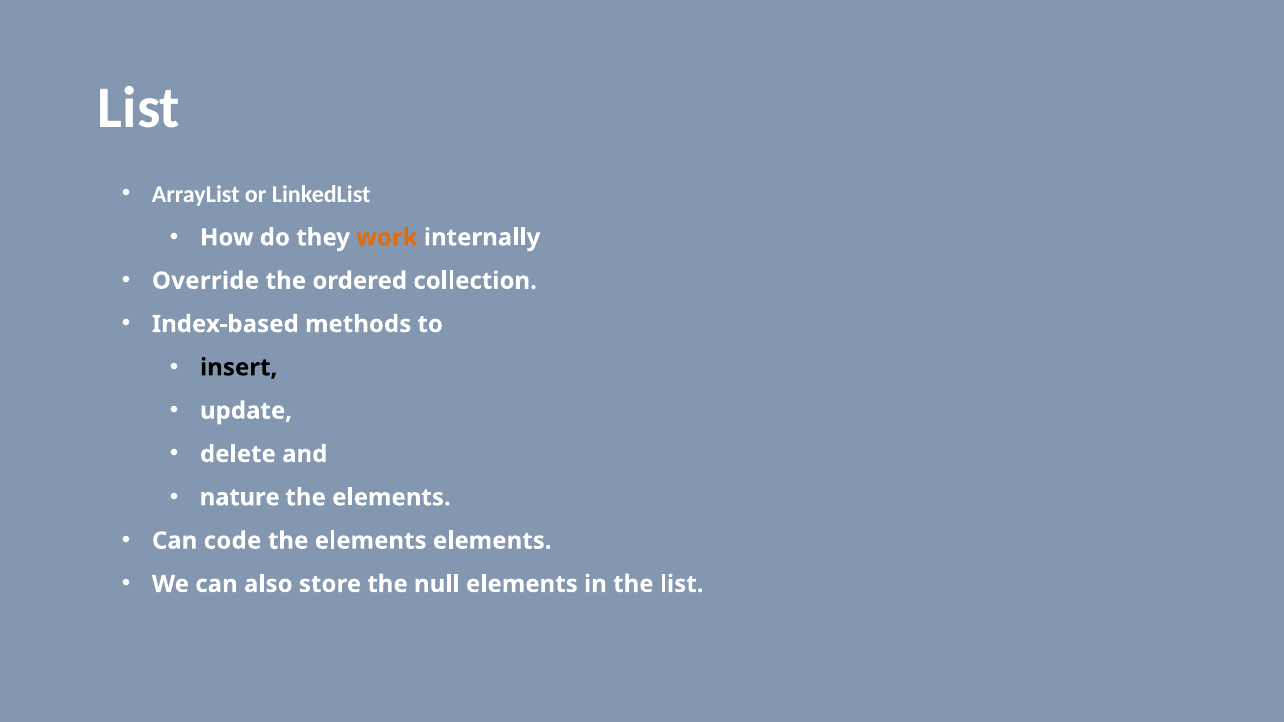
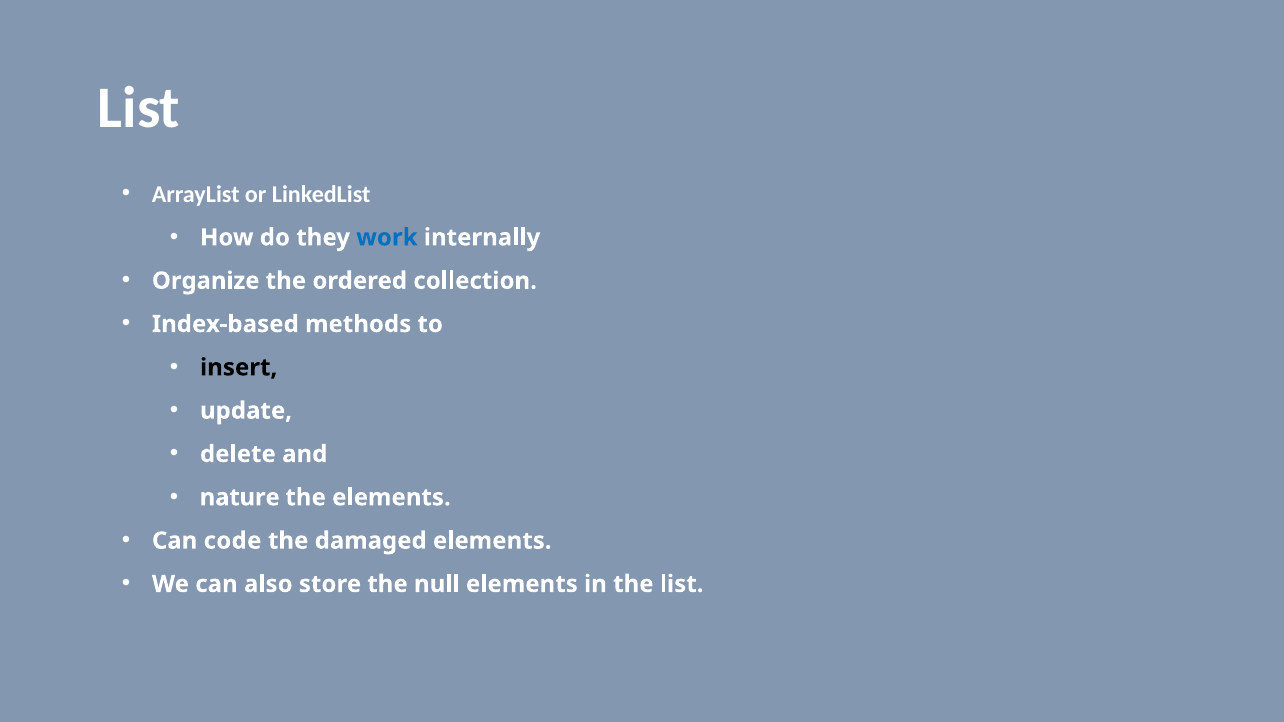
work colour: orange -> blue
Override: Override -> Organize
elements at (371, 541): elements -> damaged
